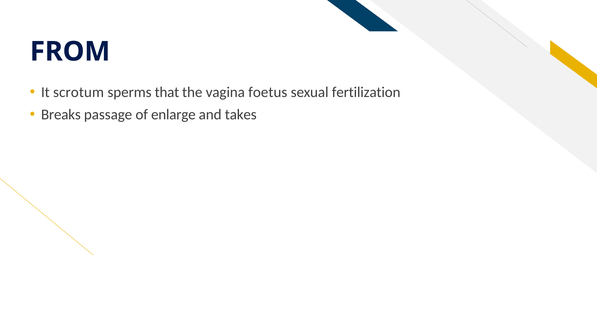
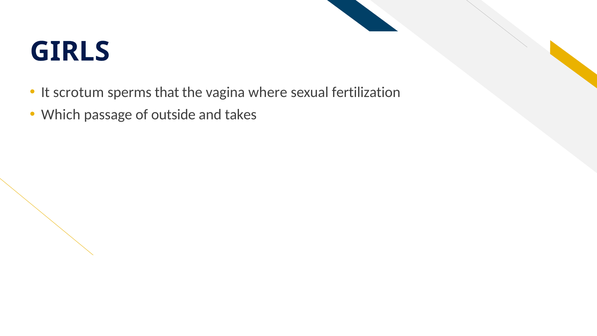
FROM: FROM -> GIRLS
foetus: foetus -> where
Breaks: Breaks -> Which
enlarge: enlarge -> outside
